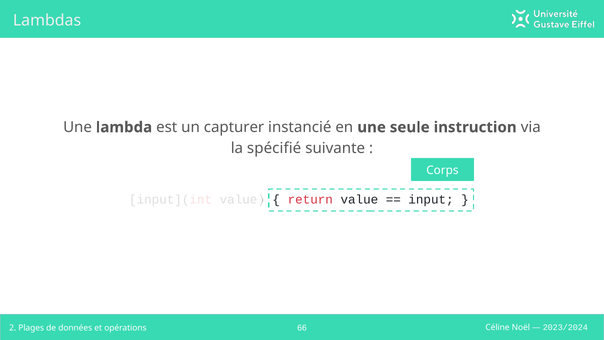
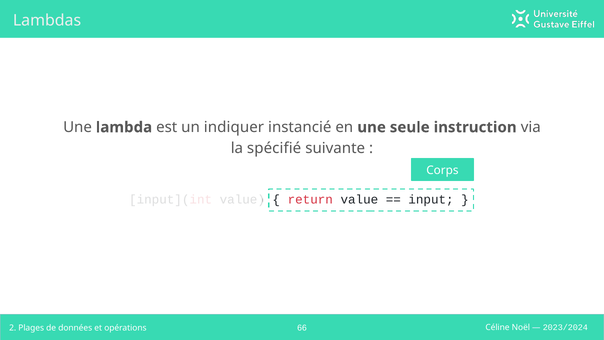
capturer: capturer -> indiquer
